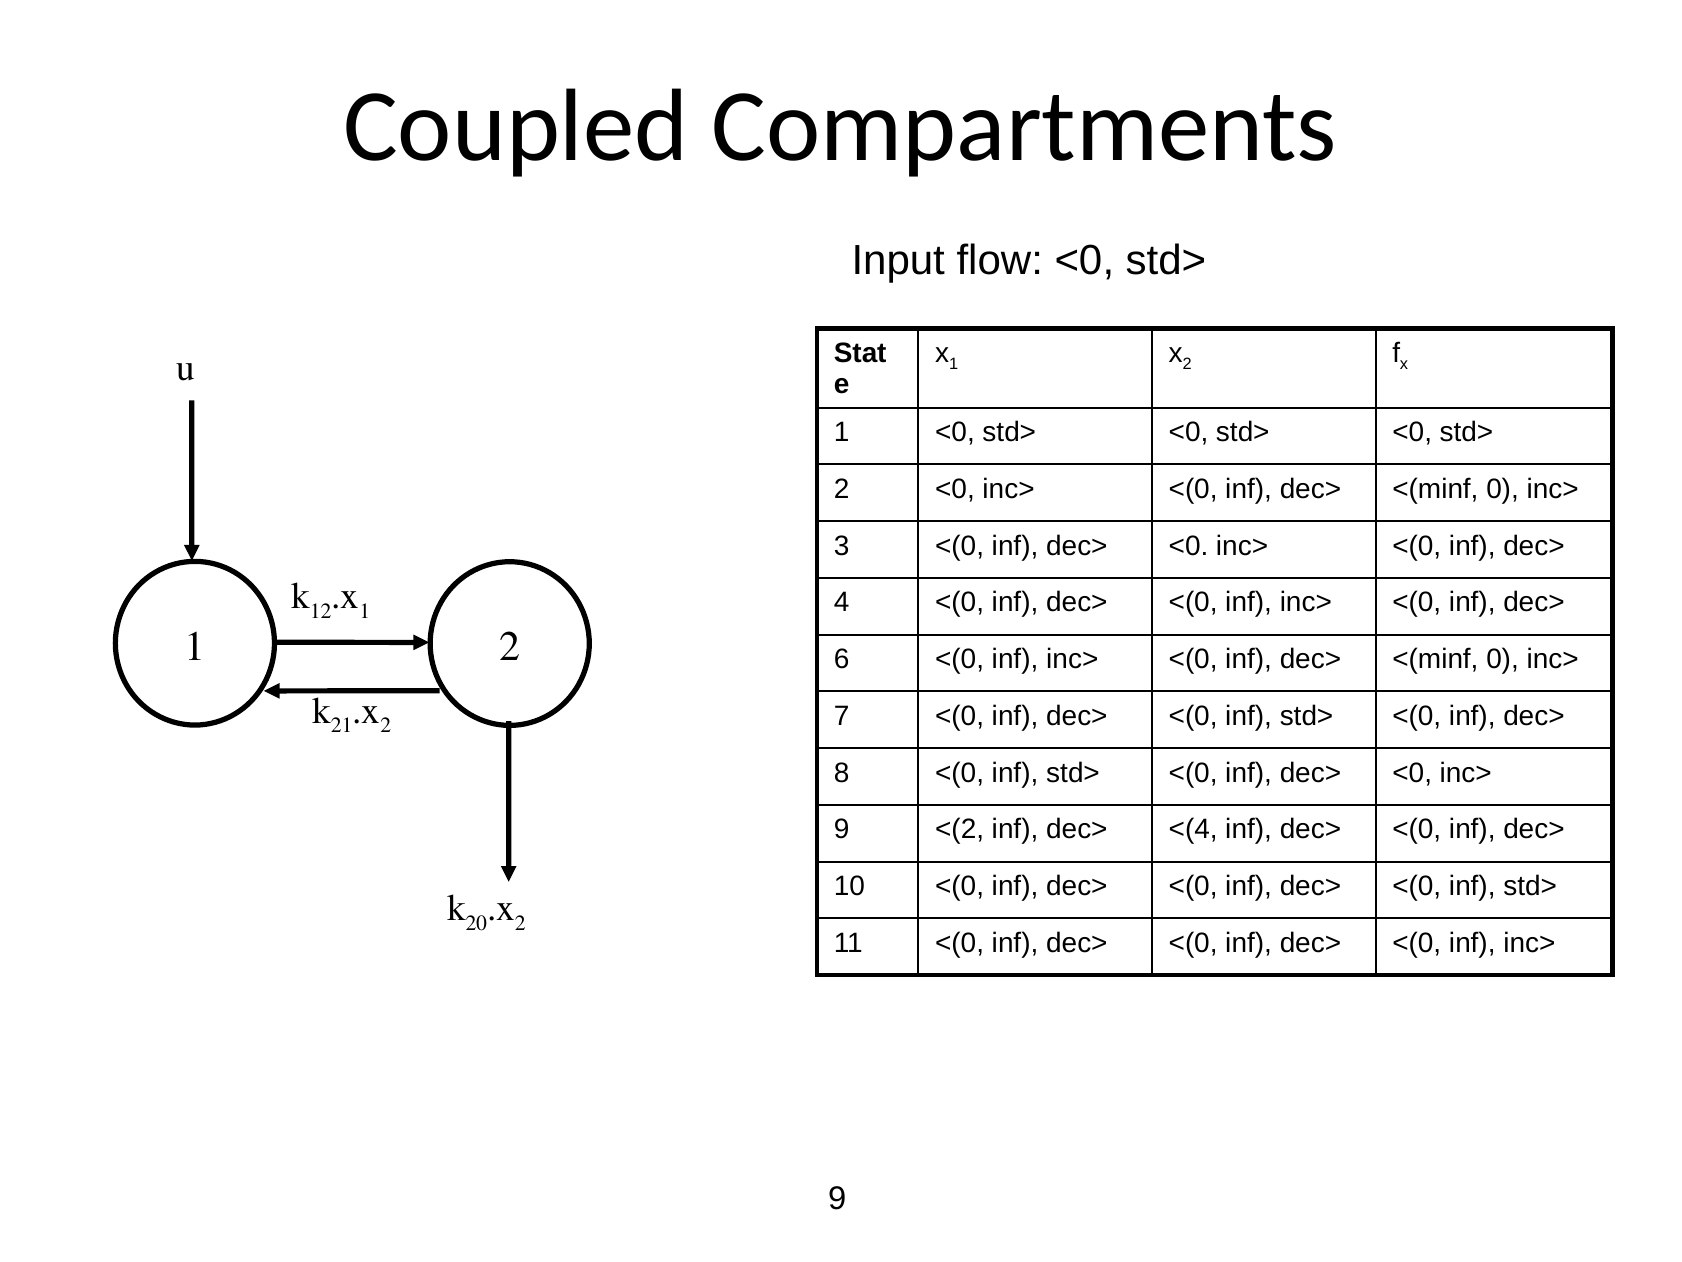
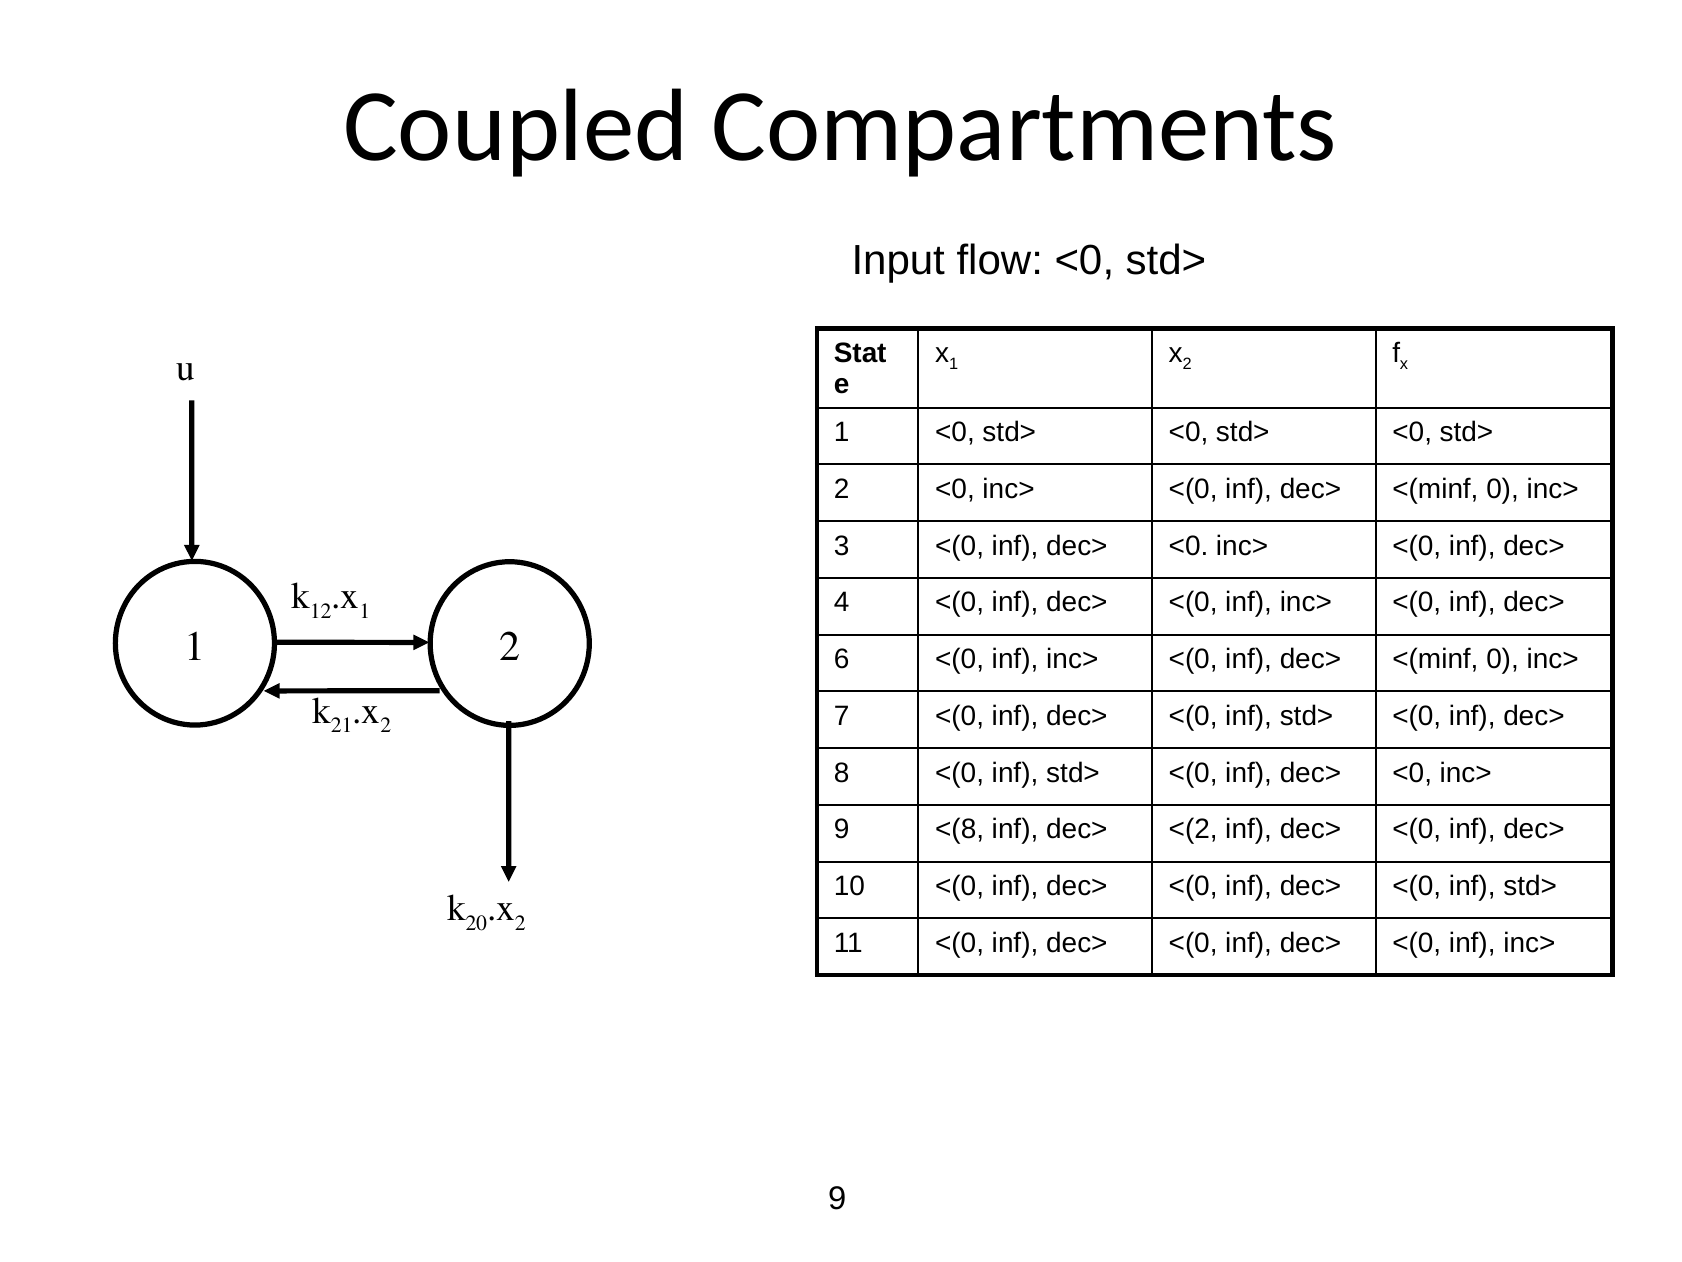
<(2: <(2 -> <(8
<(4: <(4 -> <(2
